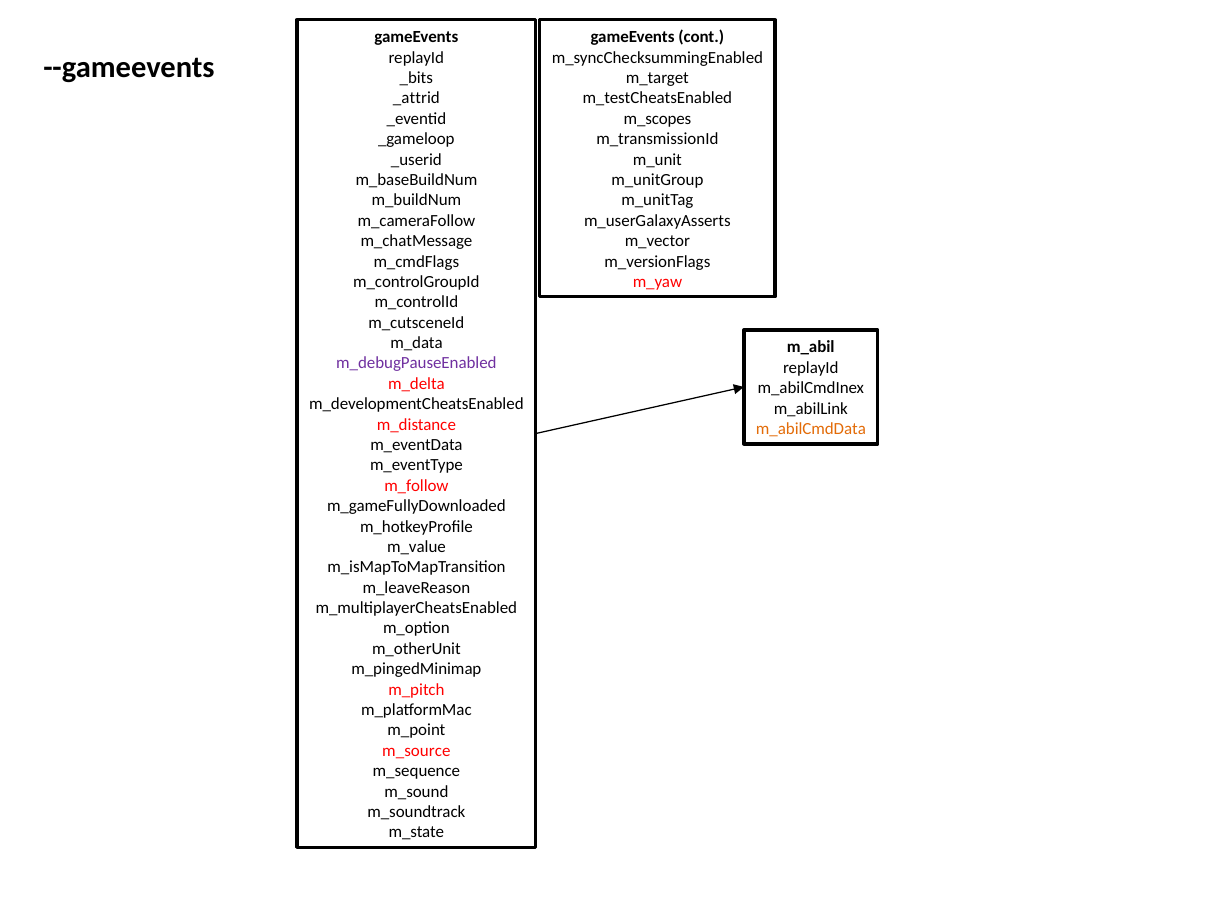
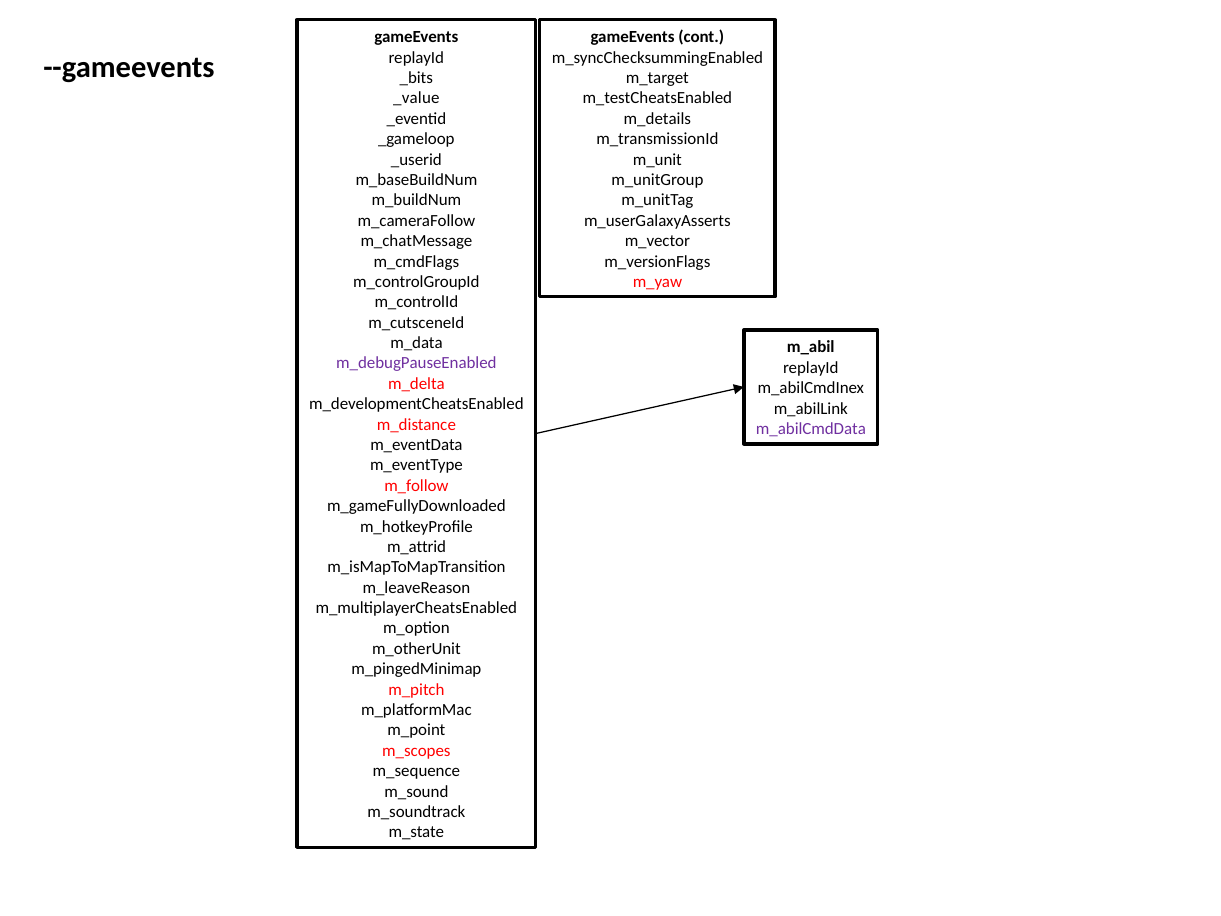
_attrid: _attrid -> _value
m_scopes: m_scopes -> m_details
m_abilCmdData colour: orange -> purple
m_value: m_value -> m_attrid
m_source: m_source -> m_scopes
